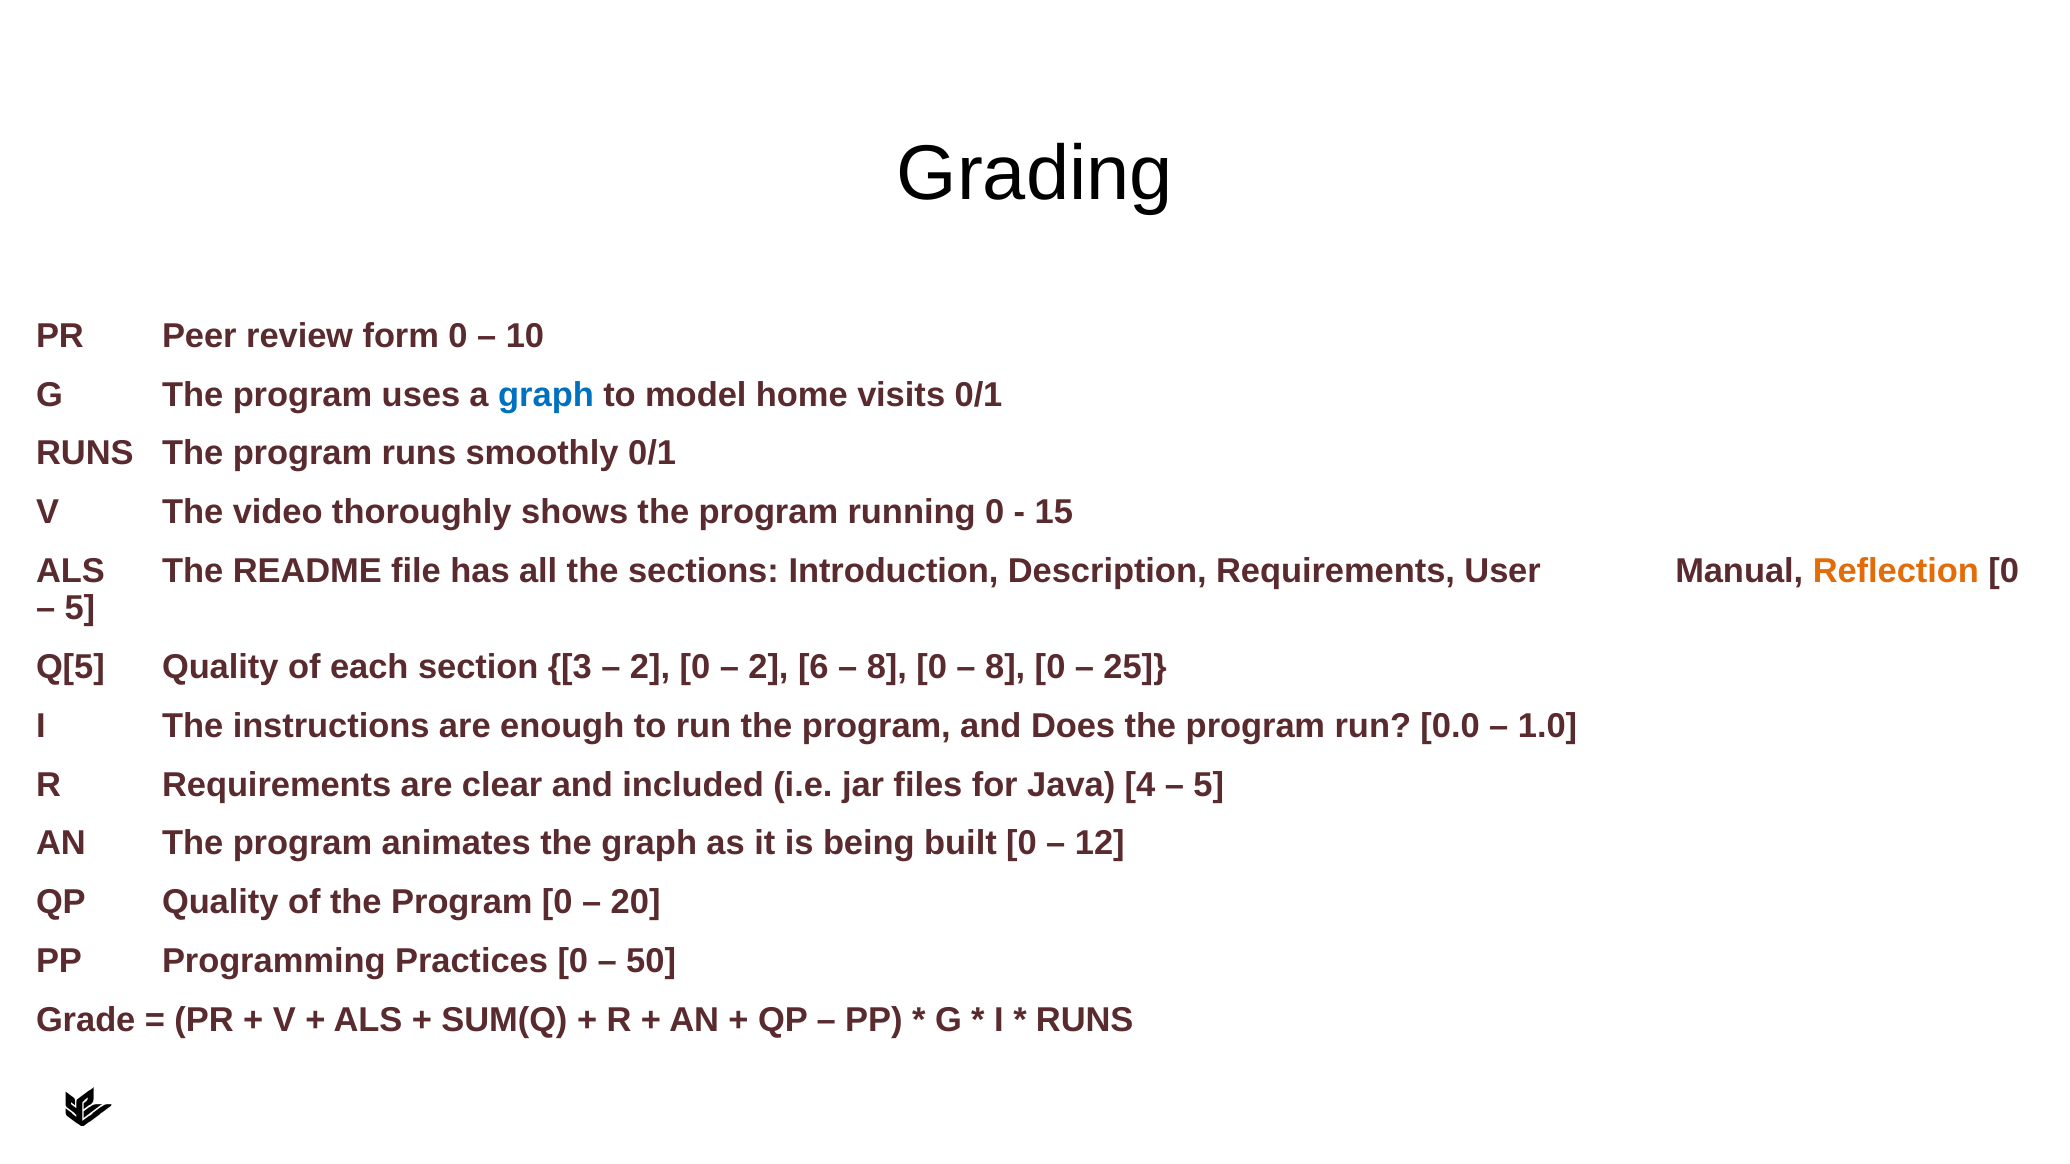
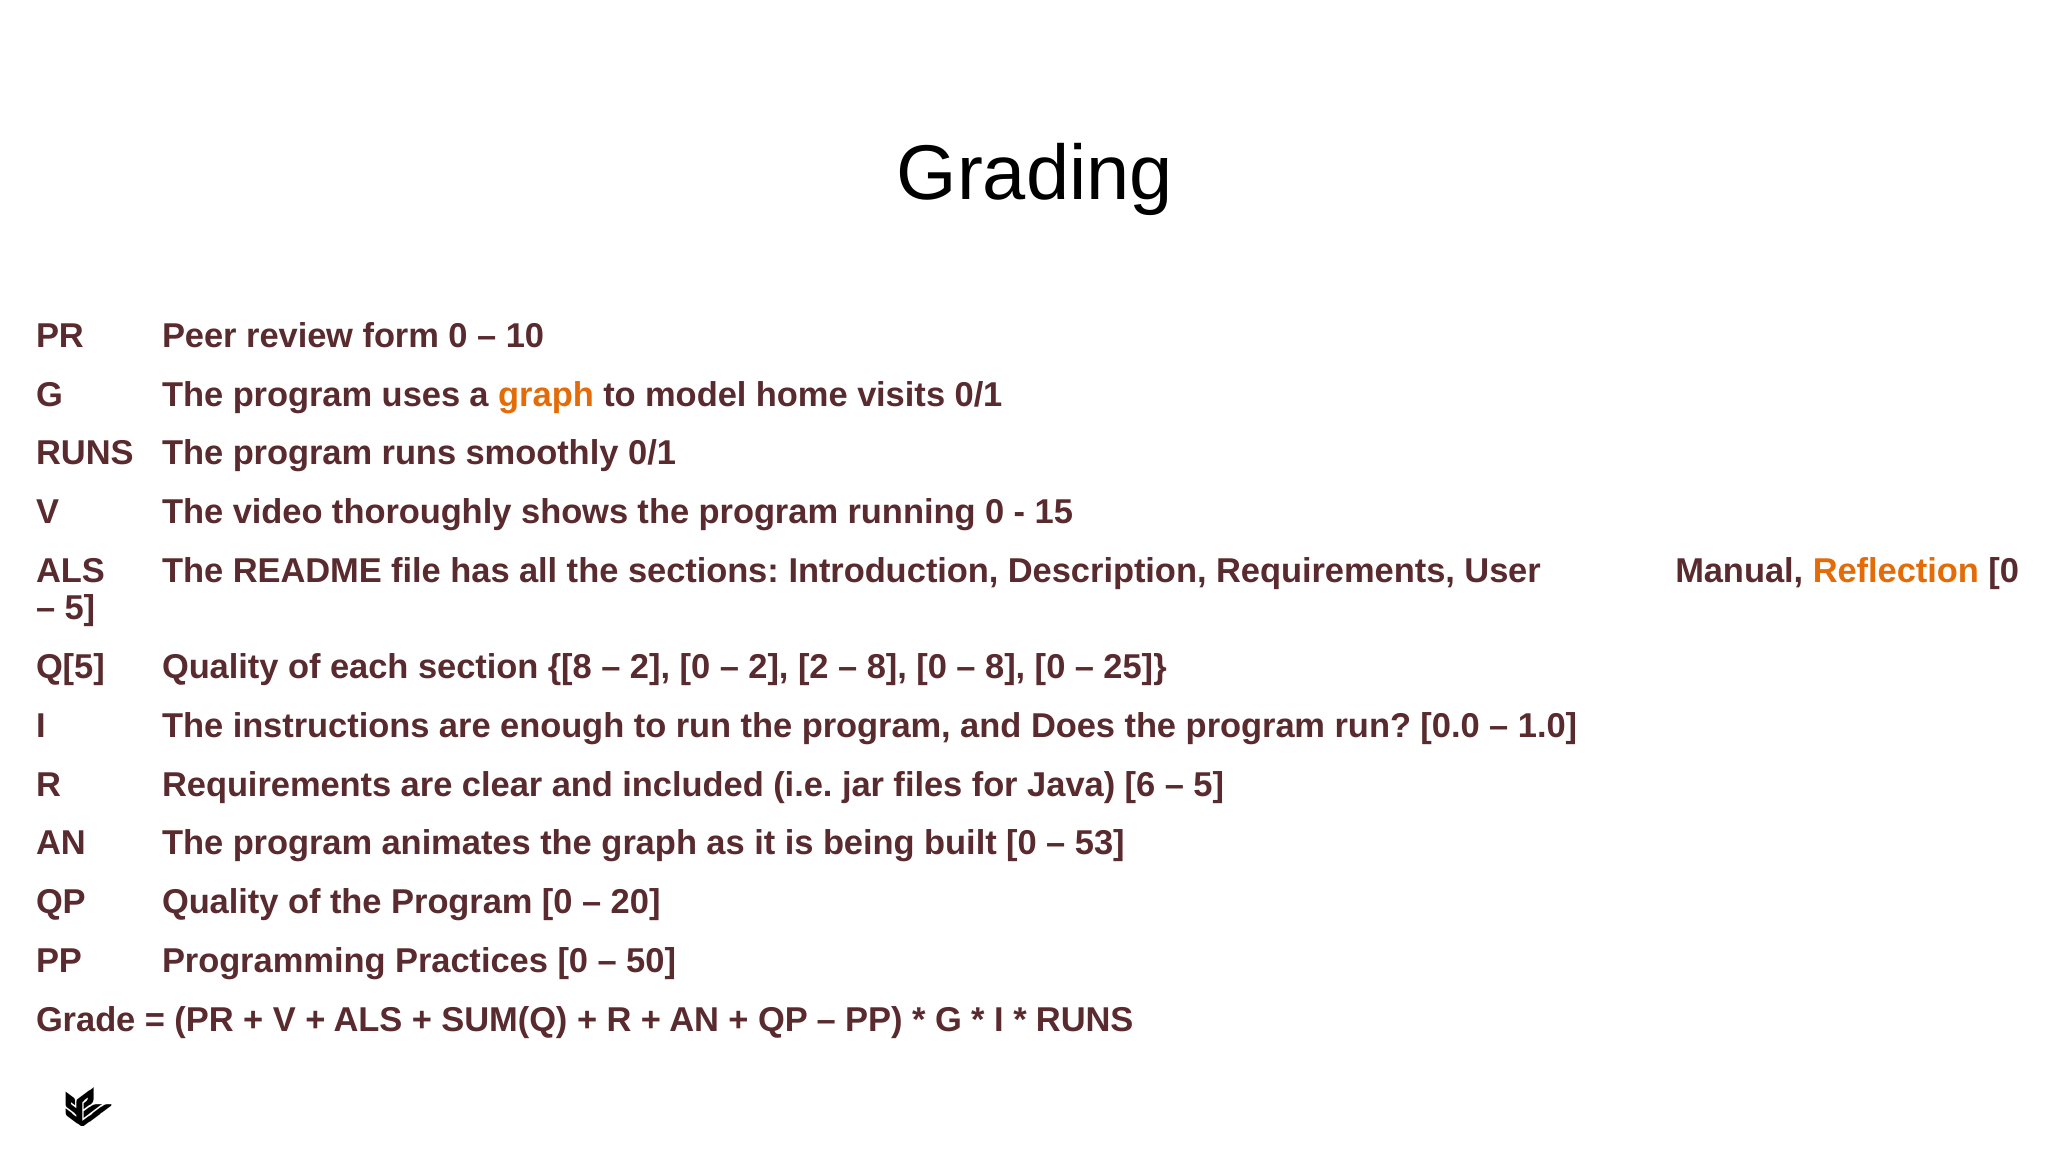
graph at (546, 395) colour: blue -> orange
section 3: 3 -> 8
2 6: 6 -> 2
4: 4 -> 6
12: 12 -> 53
